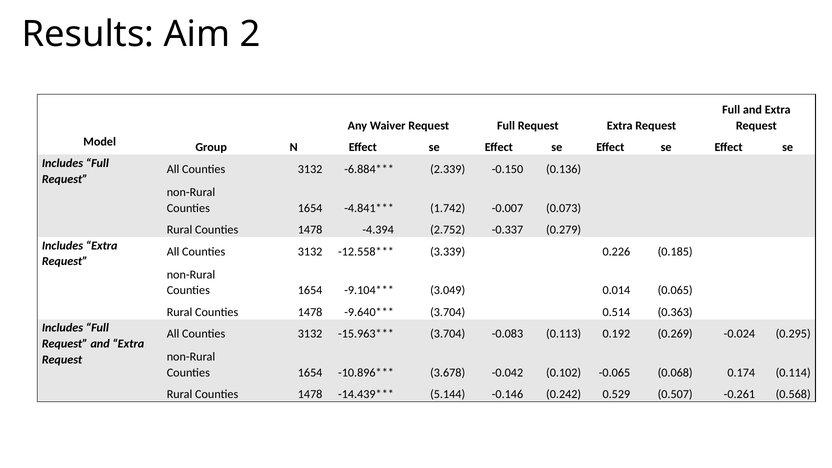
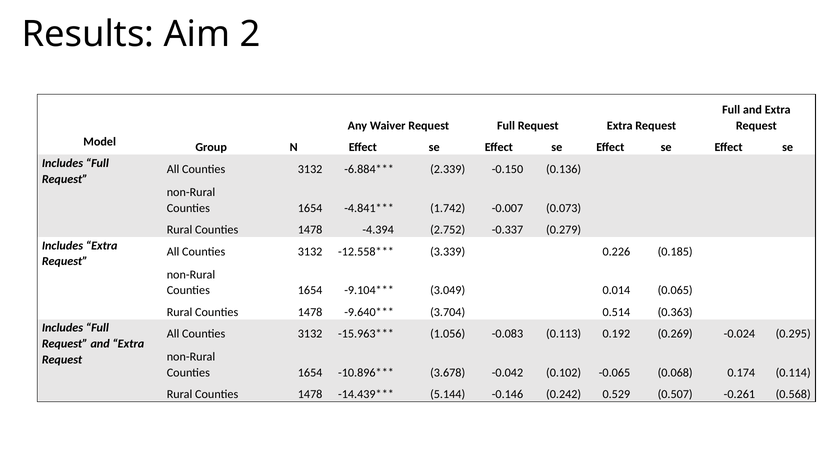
3.704 at (448, 334): 3.704 -> 1.056
